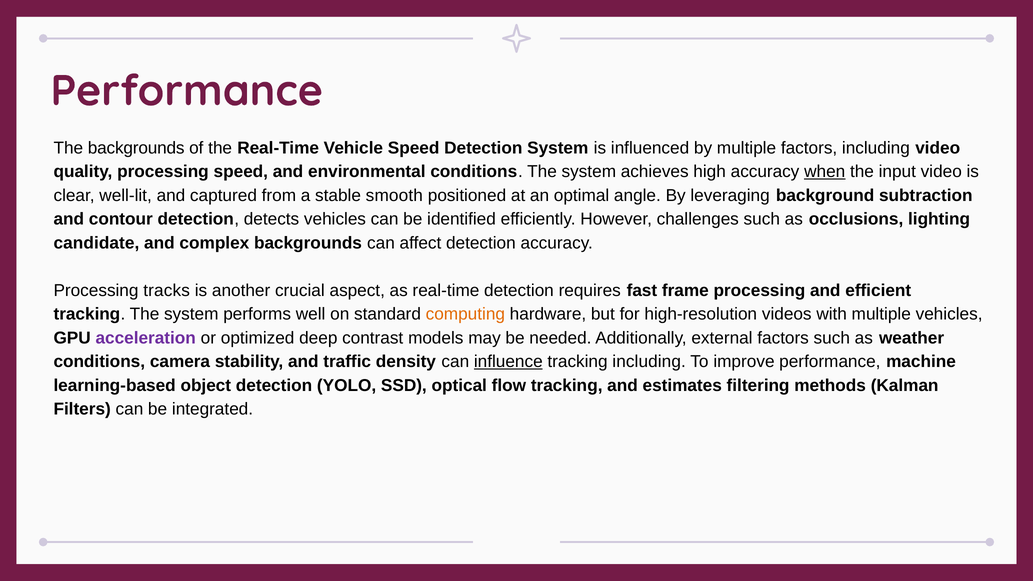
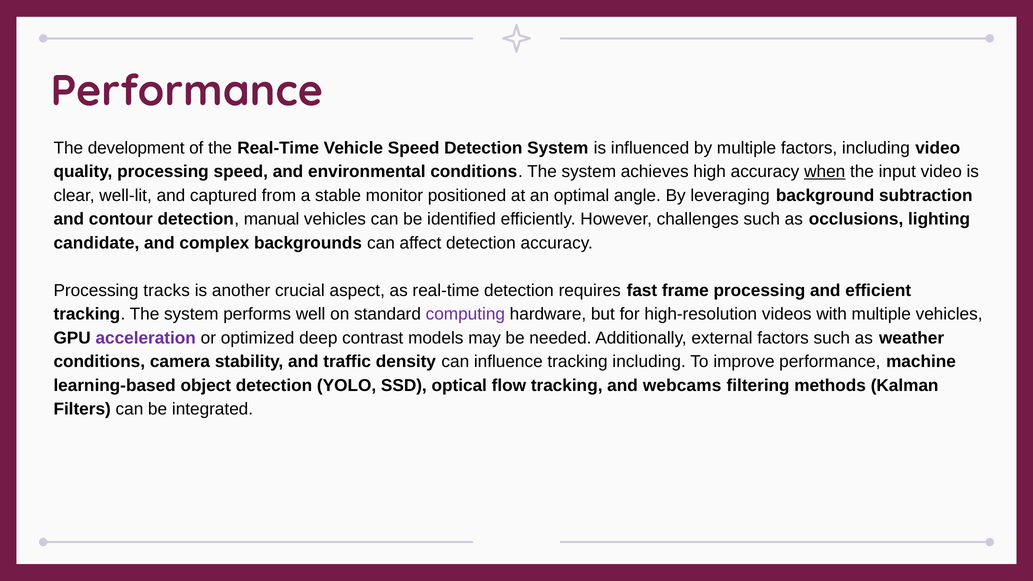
The backgrounds: backgrounds -> development
smooth: smooth -> monitor
detects: detects -> manual
computing colour: orange -> purple
influence underline: present -> none
estimates: estimates -> webcams
